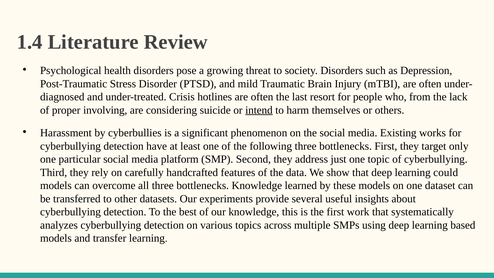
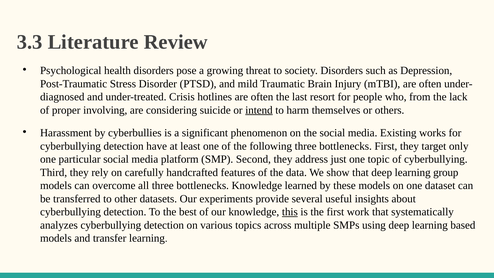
1.4: 1.4 -> 3.3
could: could -> group
this underline: none -> present
